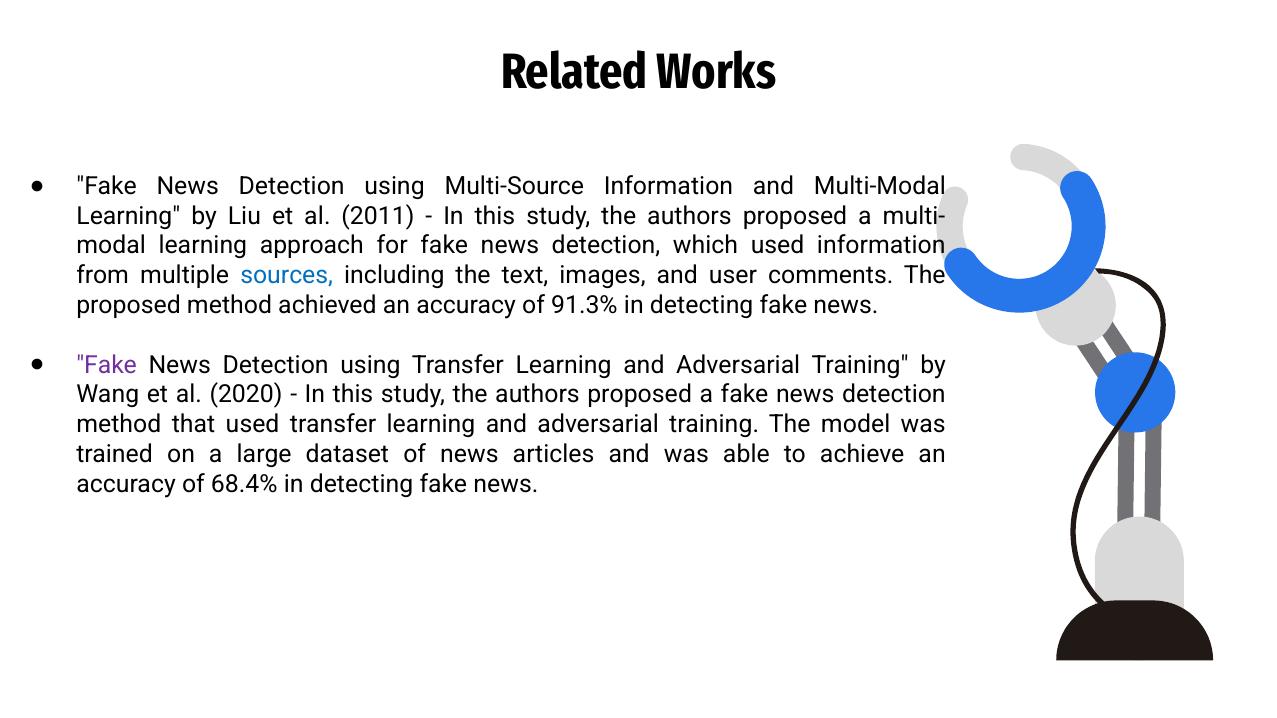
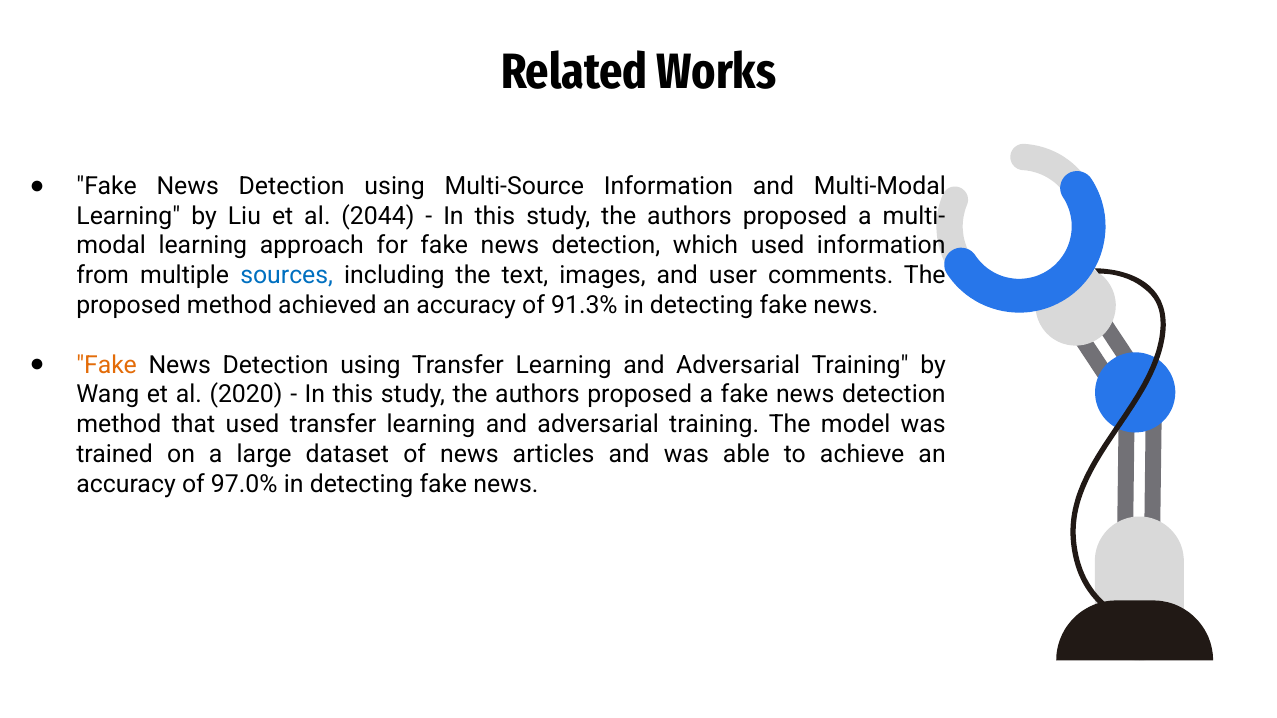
2011: 2011 -> 2044
Fake at (107, 365) colour: purple -> orange
68.4%: 68.4% -> 97.0%
